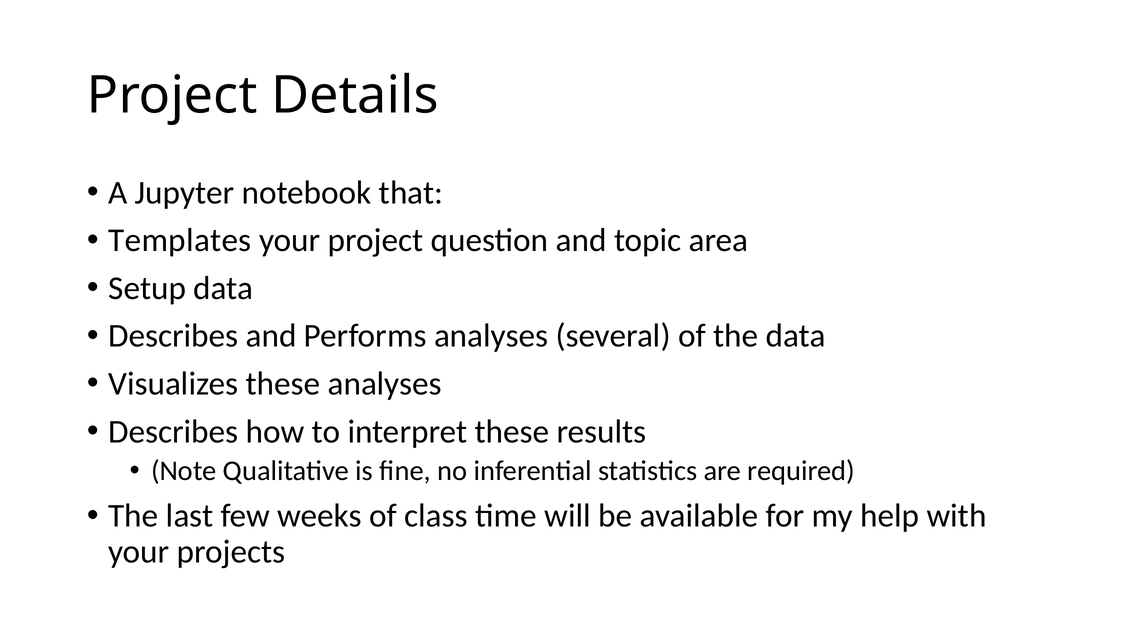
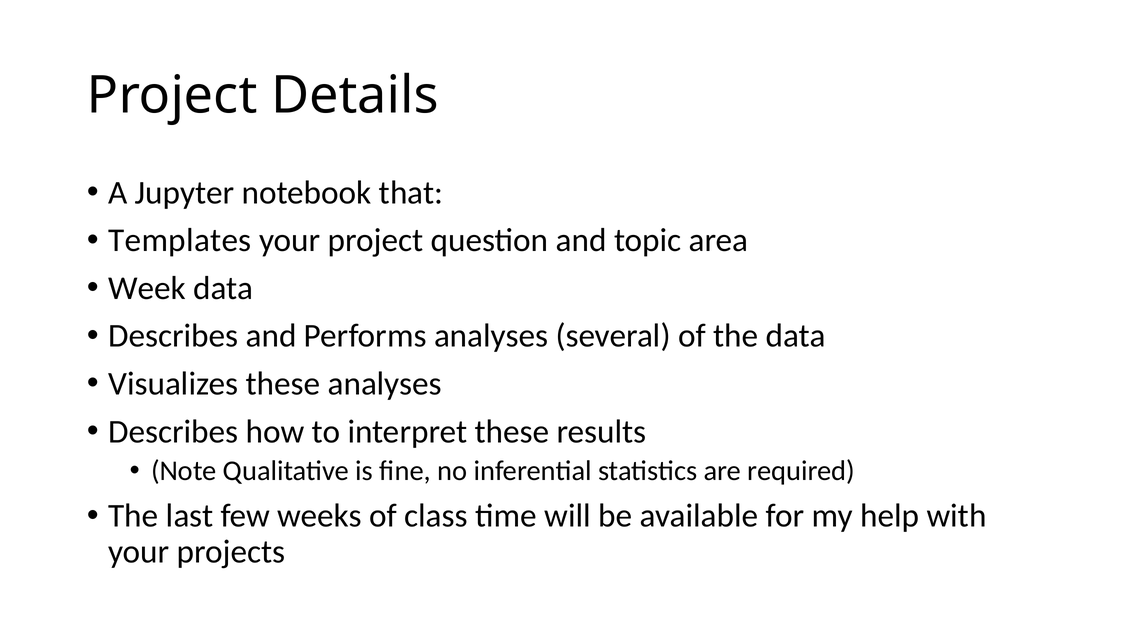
Setup: Setup -> Week
